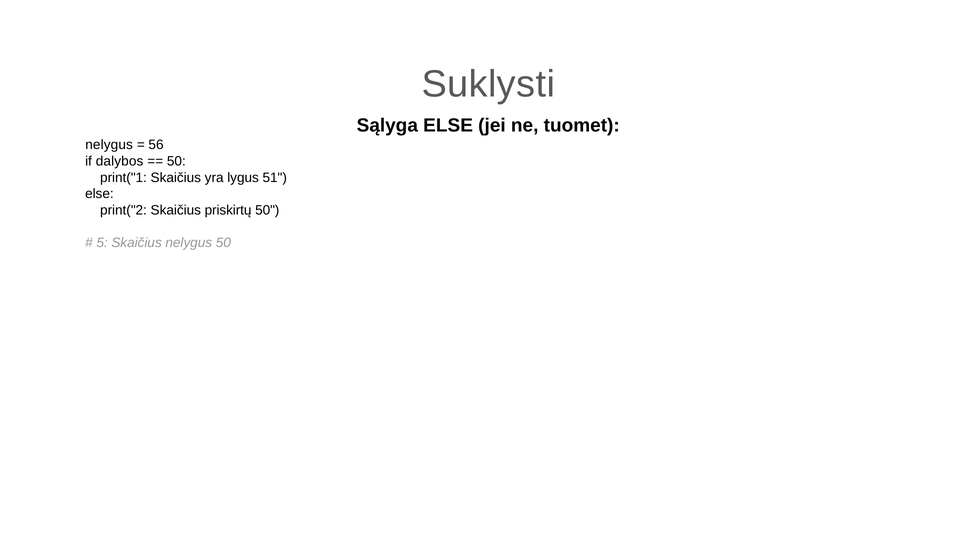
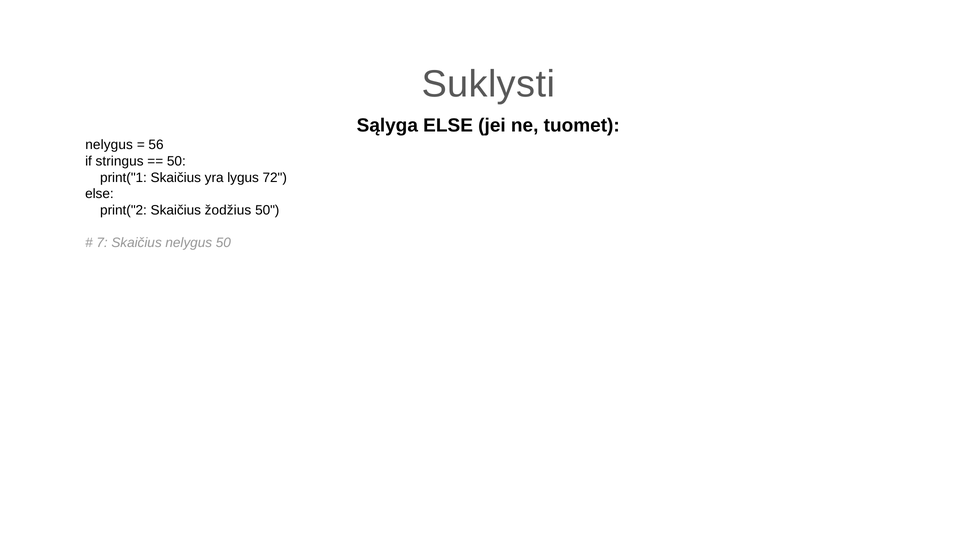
dalybos: dalybos -> stringus
51: 51 -> 72
priskirtų: priskirtų -> žodžius
5: 5 -> 7
